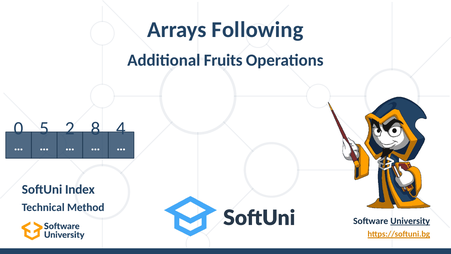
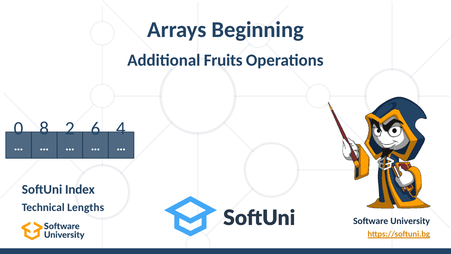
Following: Following -> Beginning
5: 5 -> 8
8: 8 -> 6
Method: Method -> Lengths
University underline: present -> none
